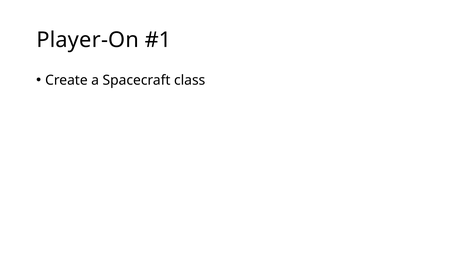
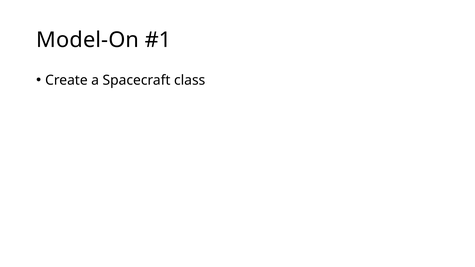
Player-On: Player-On -> Model-On
